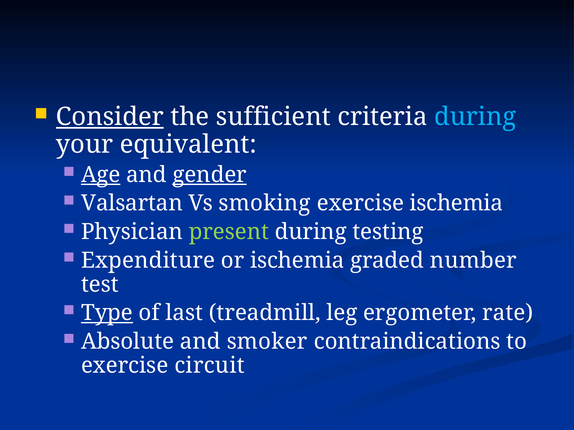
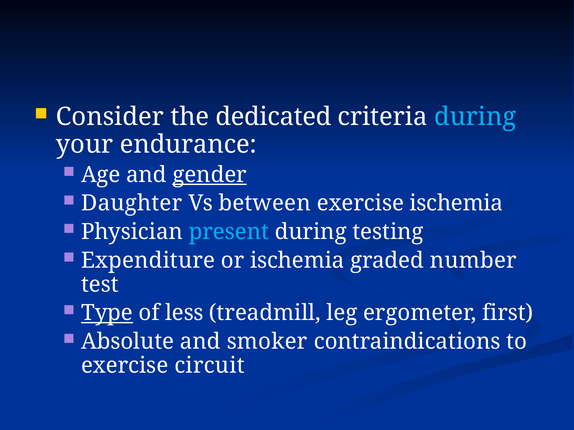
Consider underline: present -> none
sufficient: sufficient -> dedicated
equivalent: equivalent -> endurance
Age underline: present -> none
Valsartan: Valsartan -> Daughter
smoking: smoking -> between
present colour: light green -> light blue
last: last -> less
rate: rate -> first
